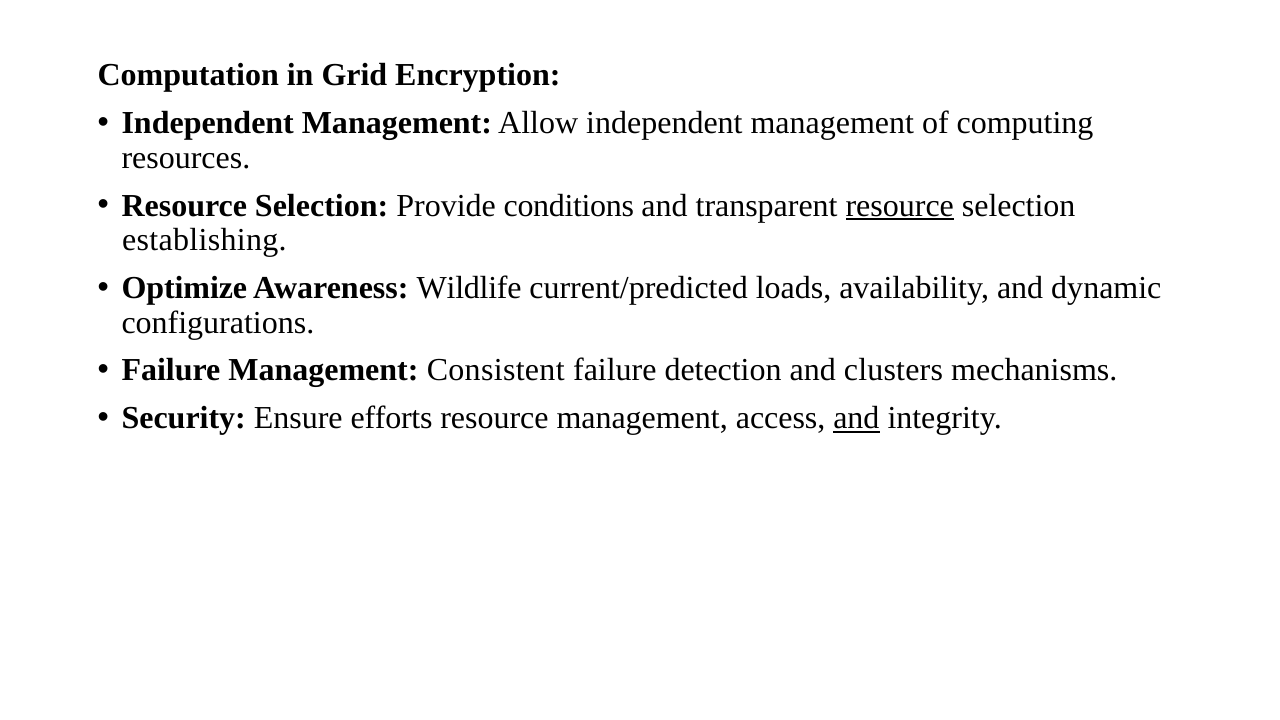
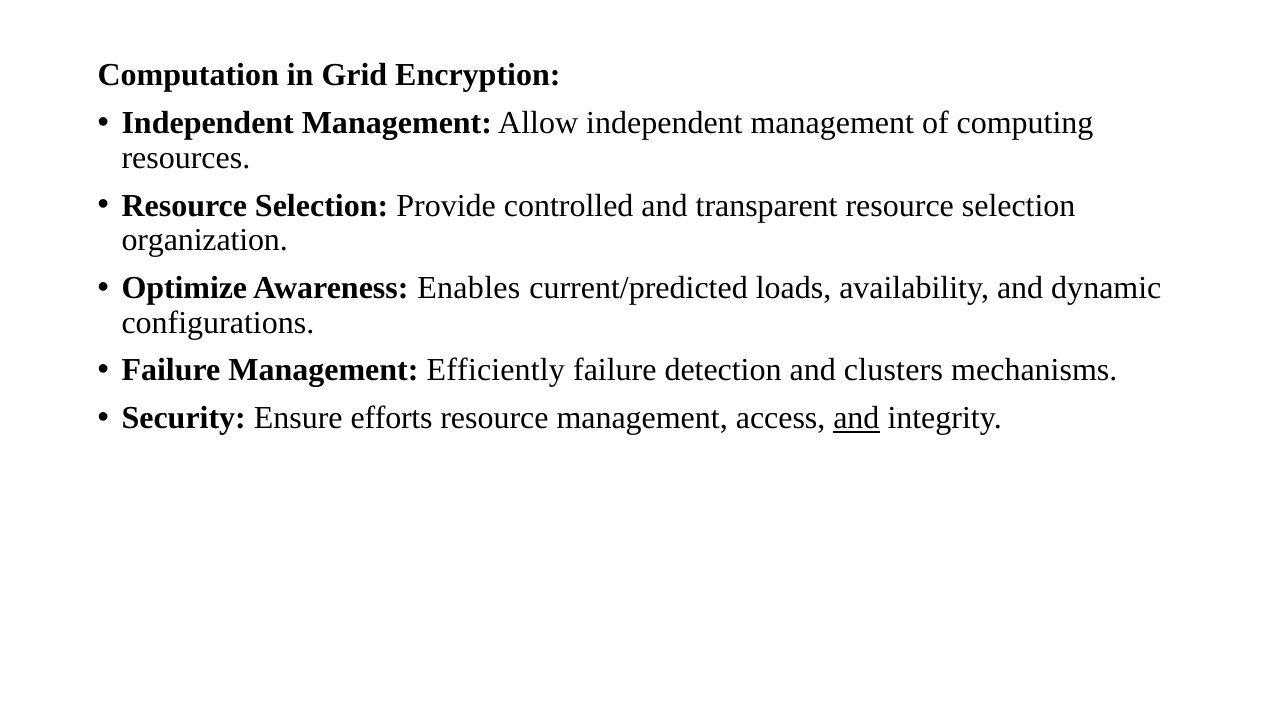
conditions: conditions -> controlled
resource at (900, 206) underline: present -> none
establishing: establishing -> organization
Wildlife: Wildlife -> Enables
Consistent: Consistent -> Efficiently
